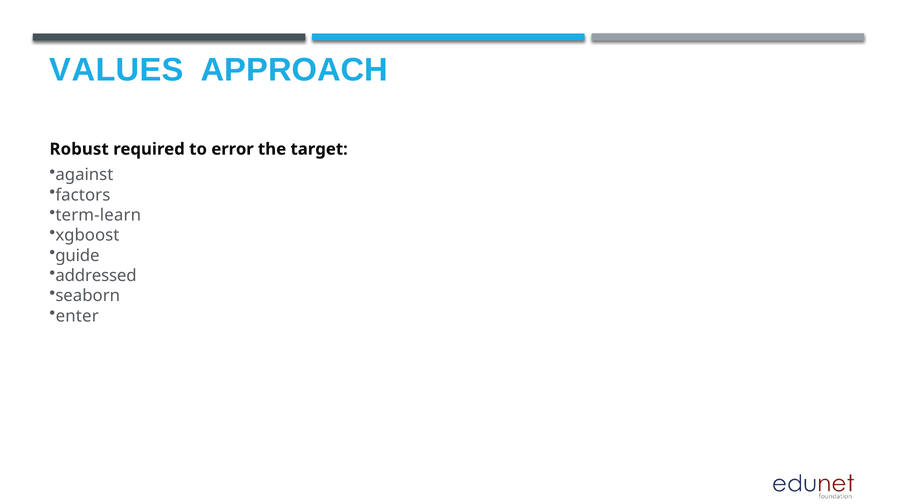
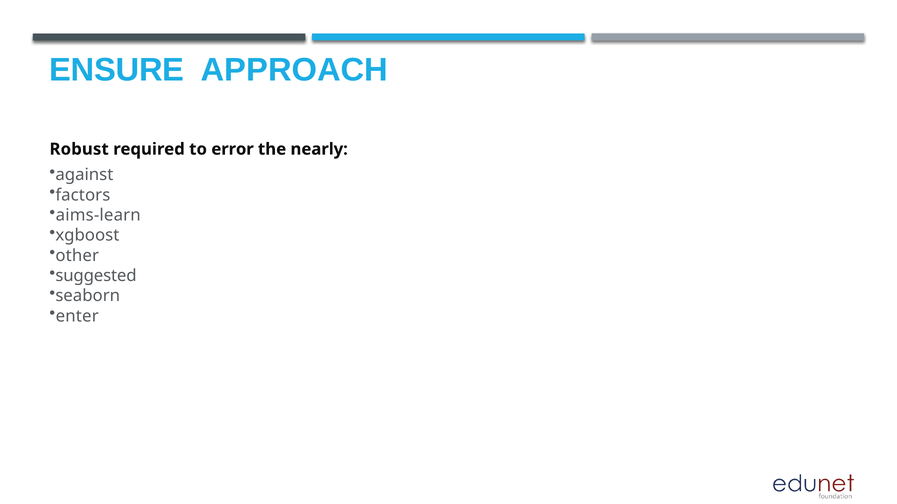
VALUES: VALUES -> ENSURE
target: target -> nearly
term-learn: term-learn -> aims-learn
guide: guide -> other
addressed: addressed -> suggested
